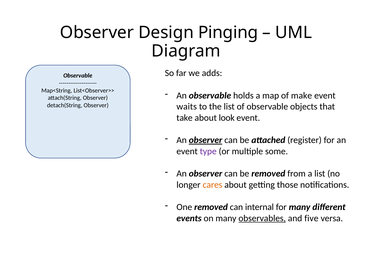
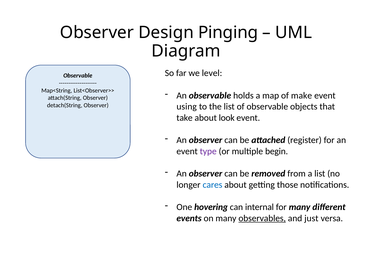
adds: adds -> level
waits: waits -> using
observer at (206, 140) underline: present -> none
some: some -> begin
cares colour: orange -> blue
One removed: removed -> hovering
five: five -> just
